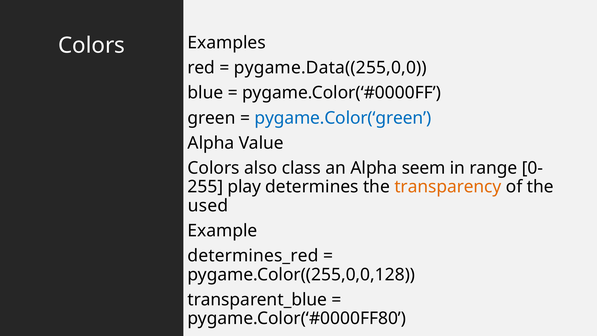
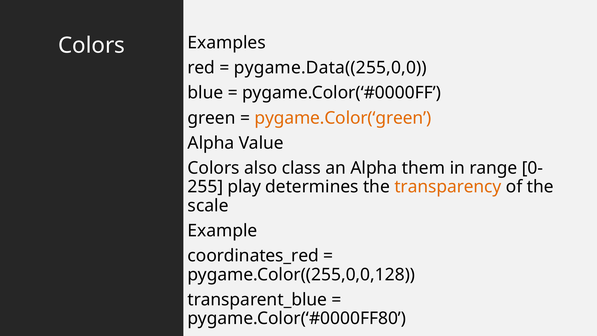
pygame.Color(‘green colour: blue -> orange
seem: seem -> them
used: used -> scale
determines_red: determines_red -> coordinates_red
